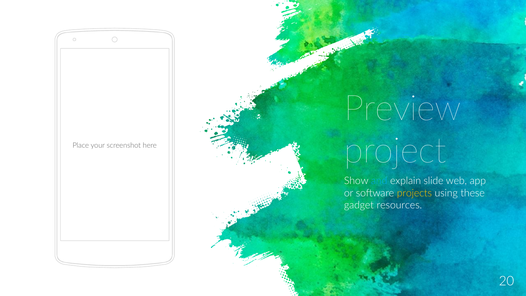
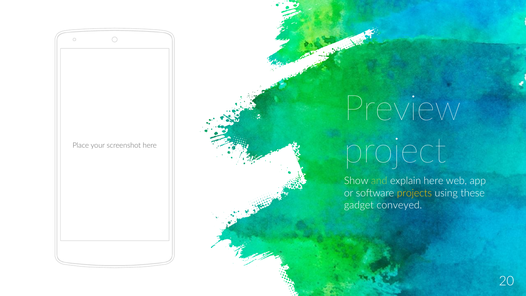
and colour: light blue -> light green
explain slide: slide -> here
resources: resources -> conveyed
